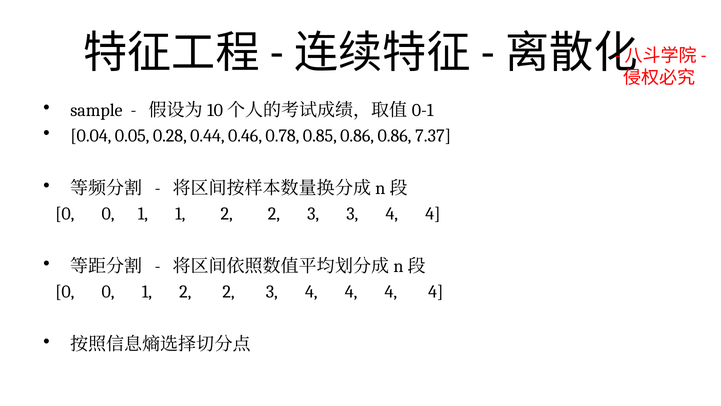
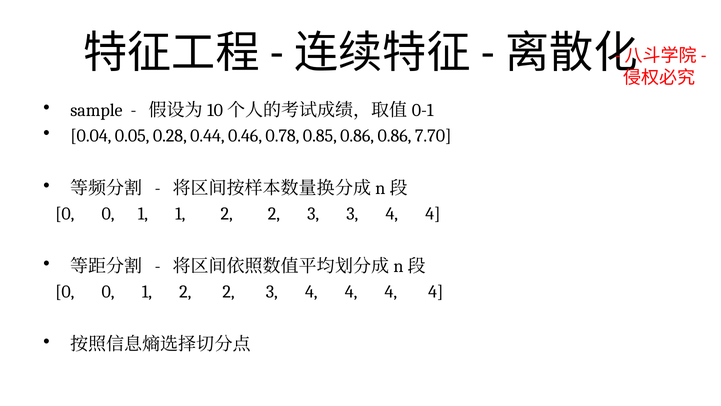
7.37: 7.37 -> 7.70
